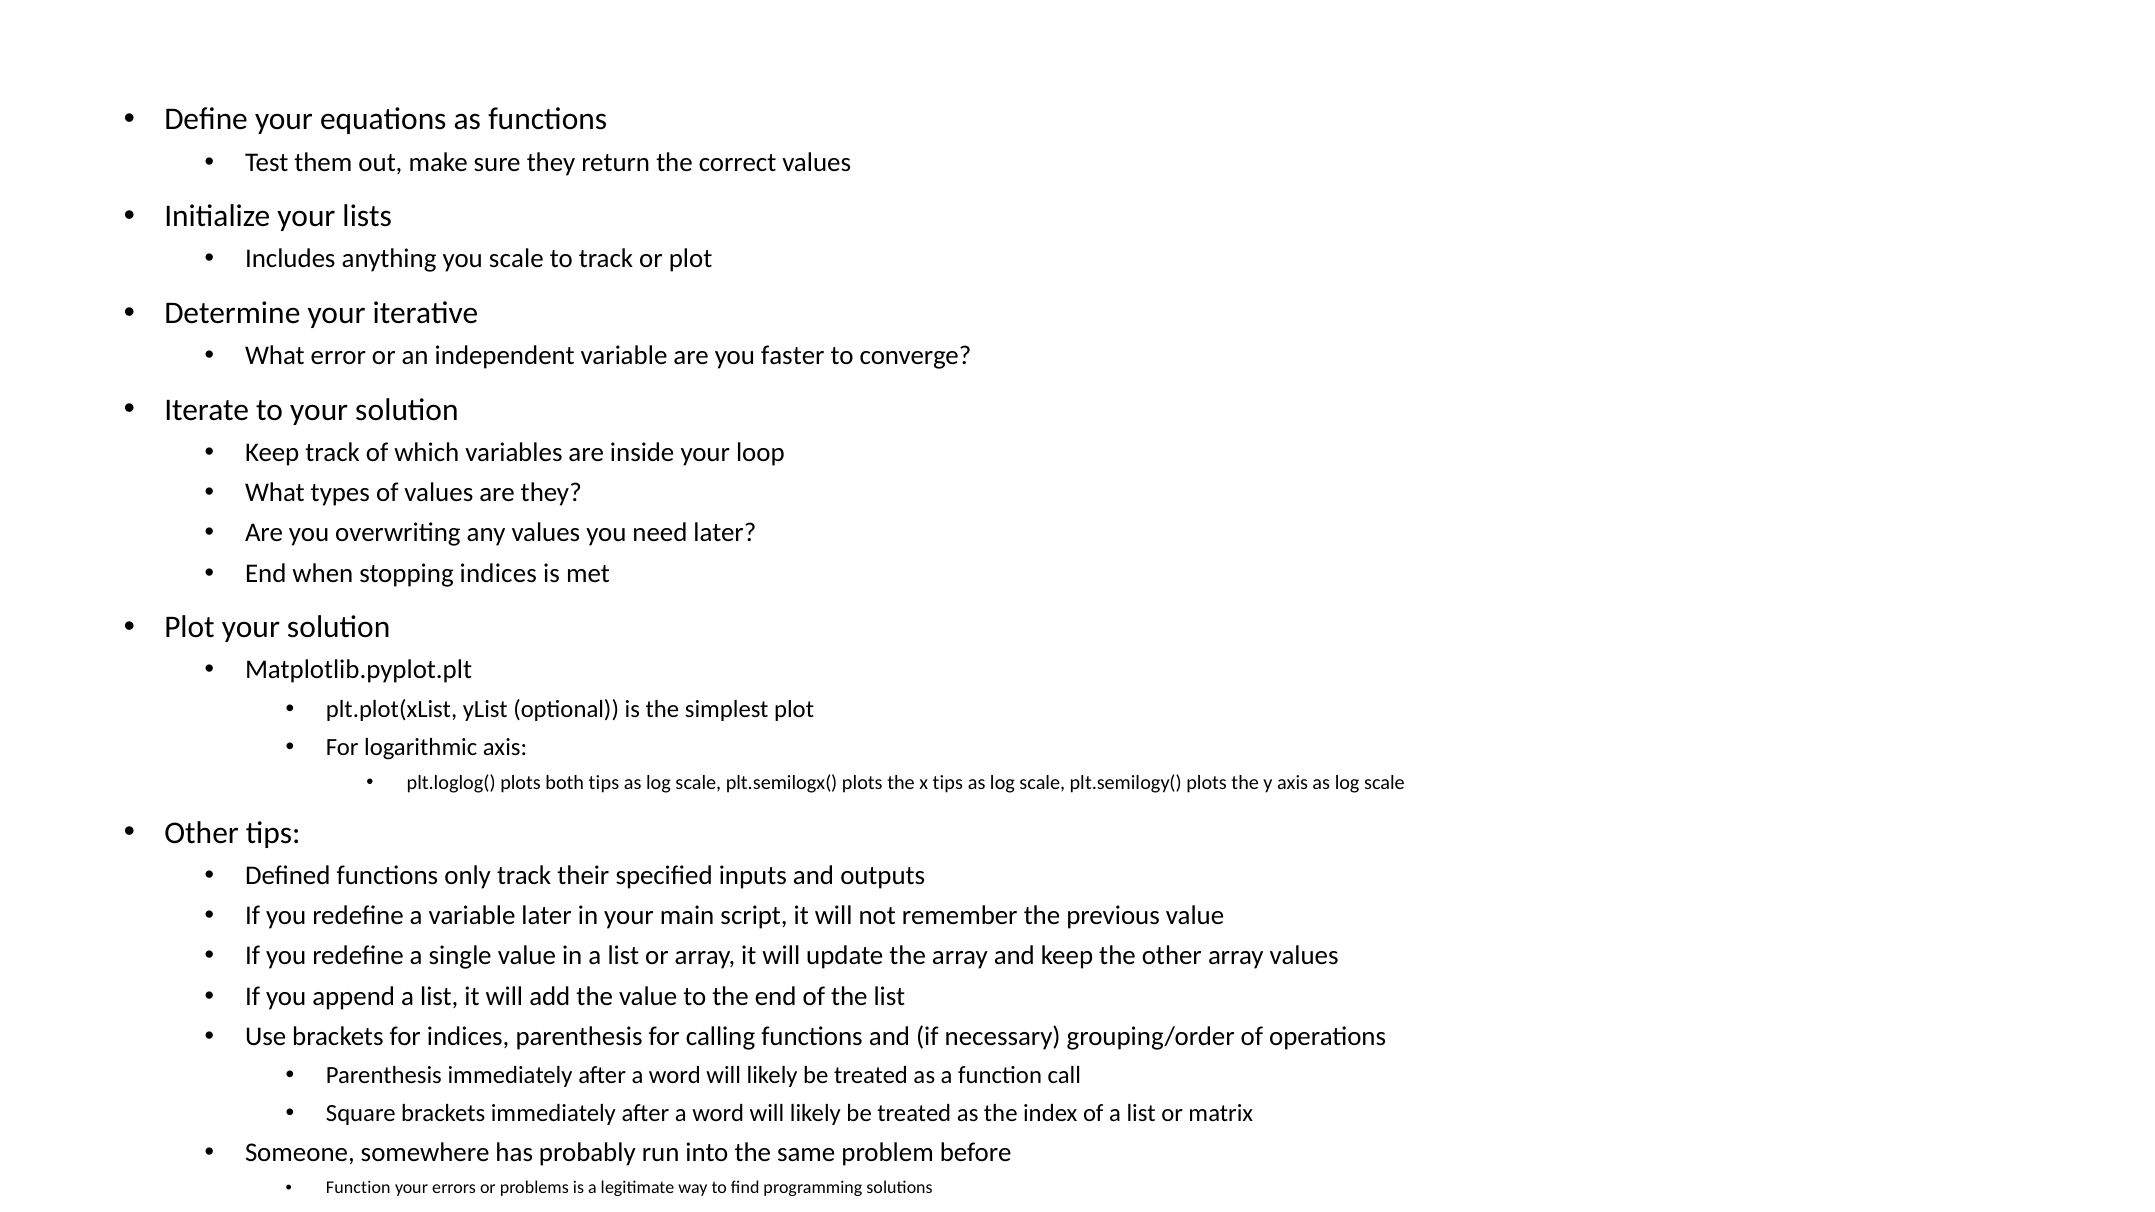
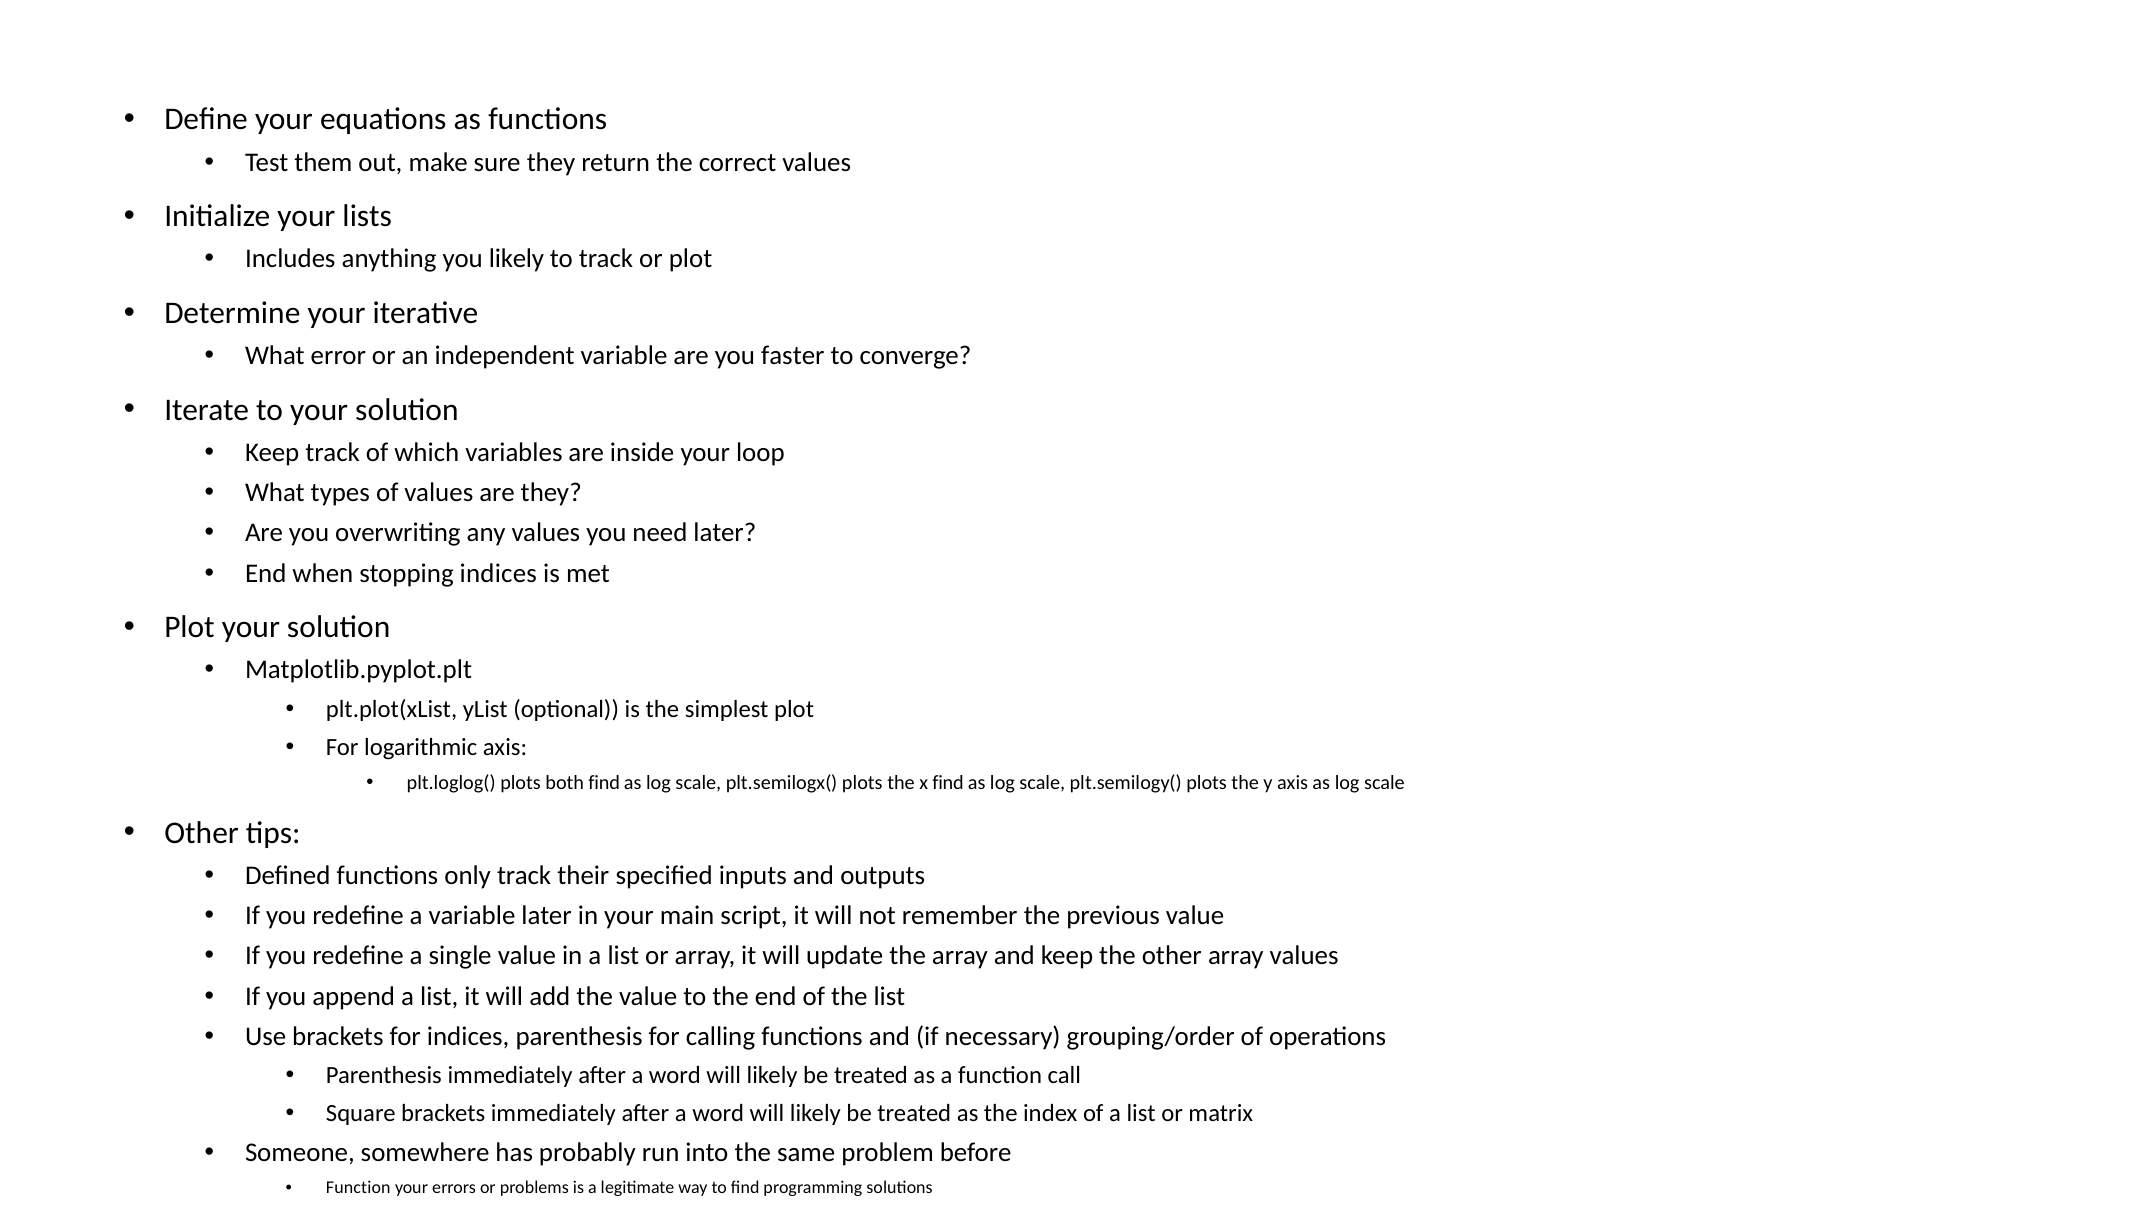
you scale: scale -> likely
both tips: tips -> find
x tips: tips -> find
